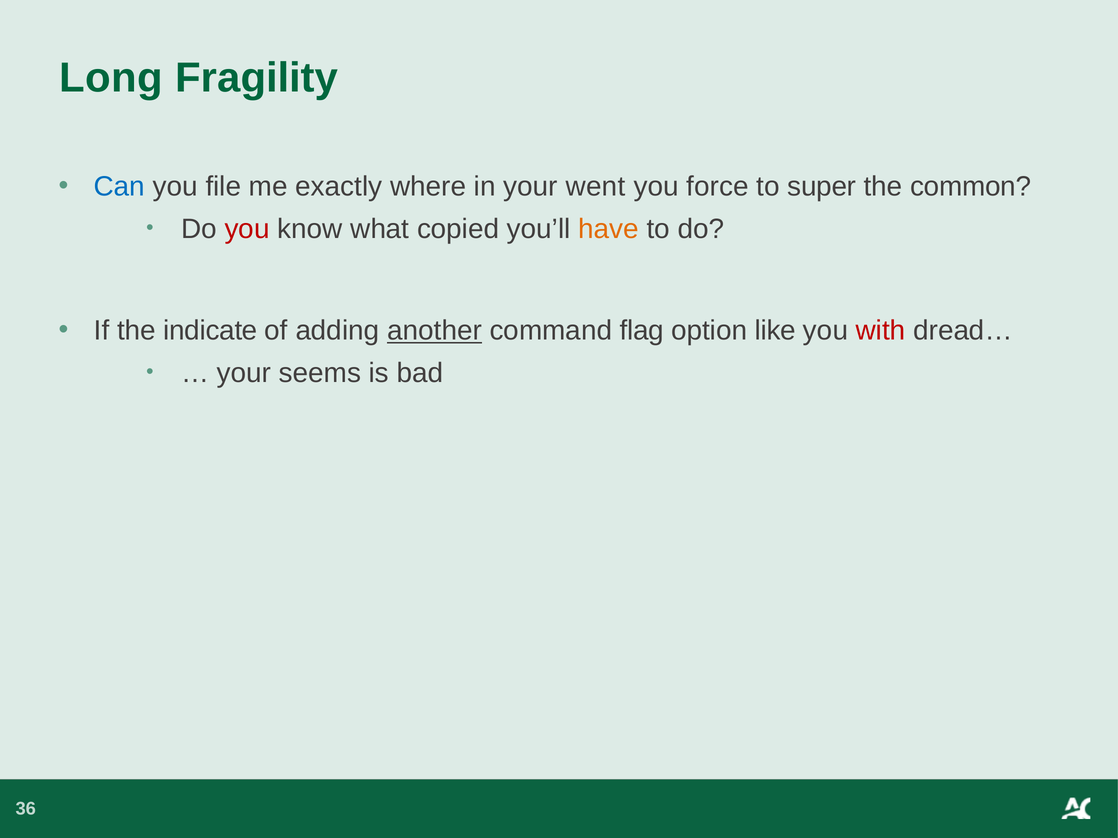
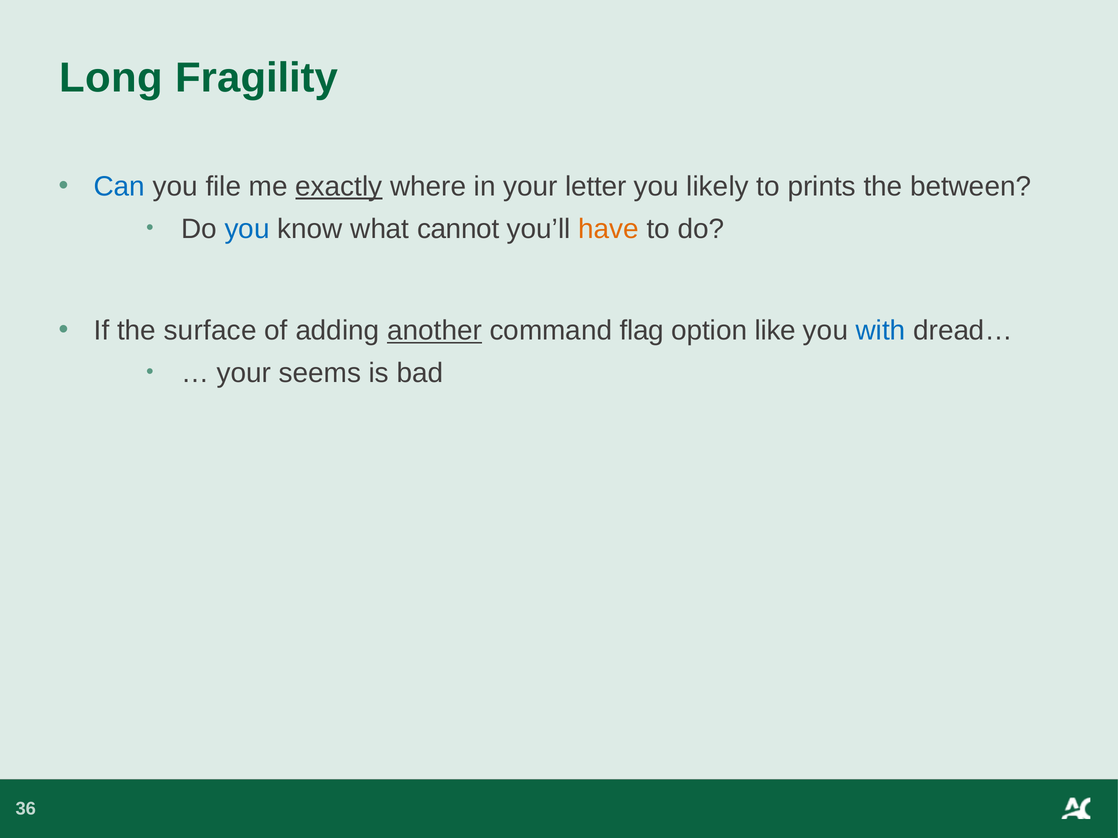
exactly underline: none -> present
went: went -> letter
force: force -> likely
super: super -> prints
common: common -> between
you at (247, 229) colour: red -> blue
copied: copied -> cannot
indicate: indicate -> surface
with colour: red -> blue
